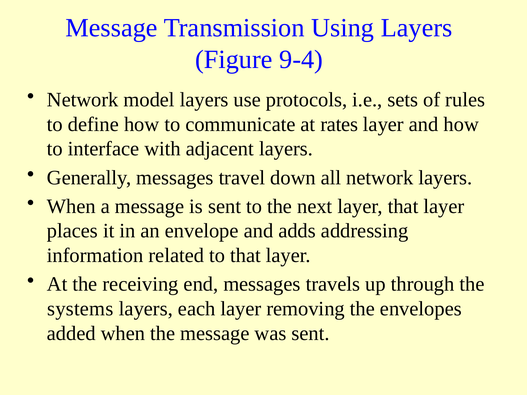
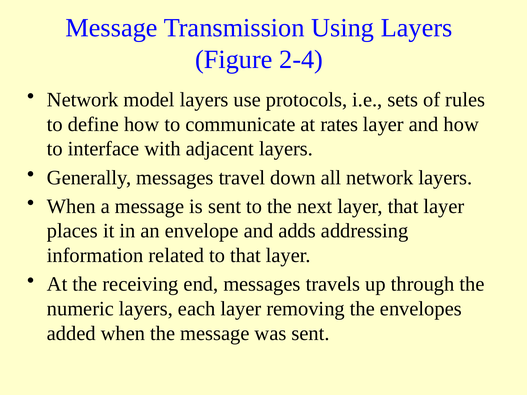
9-4: 9-4 -> 2-4
systems: systems -> numeric
